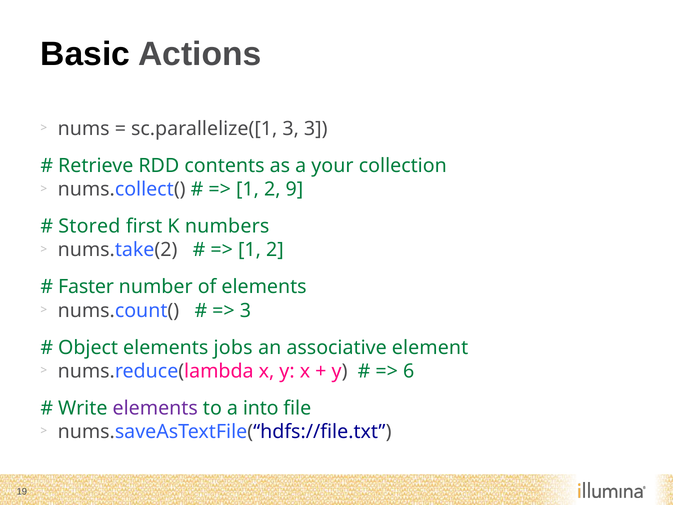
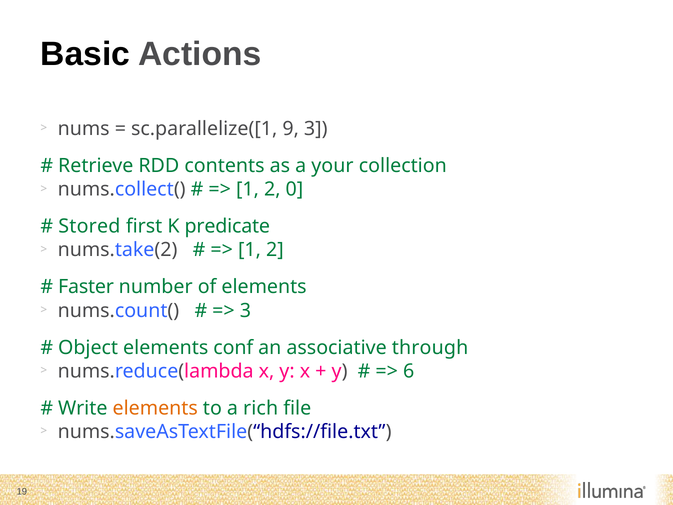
sc.parallelize([1 3: 3 -> 9
9: 9 -> 0
numbers: numbers -> predicate
jobs: jobs -> conf
element: element -> through
elements at (155, 408) colour: purple -> orange
into: into -> rich
